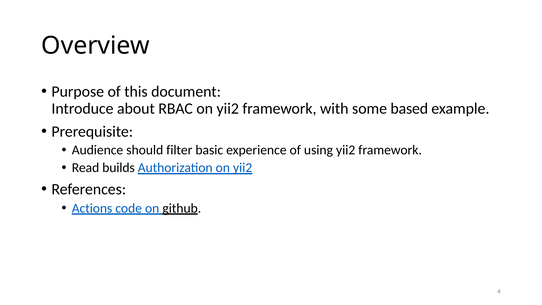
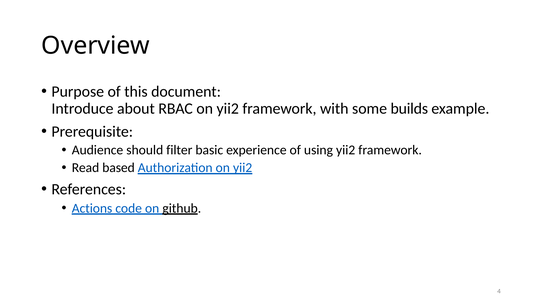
based: based -> builds
builds: builds -> based
